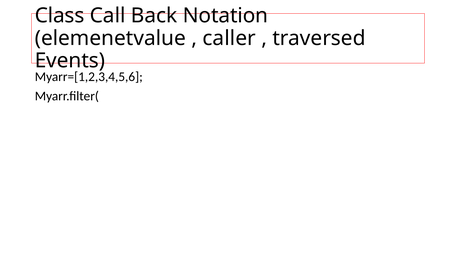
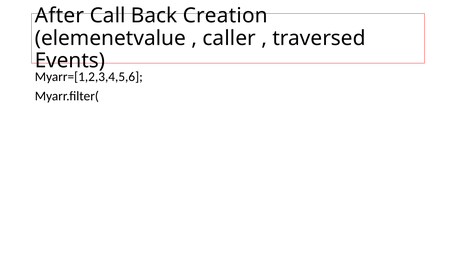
Class: Class -> After
Notation: Notation -> Creation
